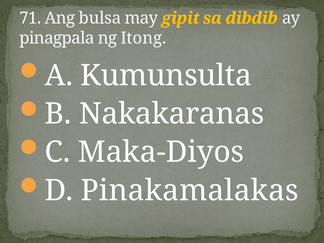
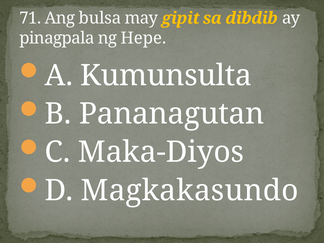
Itong: Itong -> Hepe
Nakakaranas: Nakakaranas -> Pananagutan
Pinakamalakas: Pinakamalakas -> Magkakasundo
